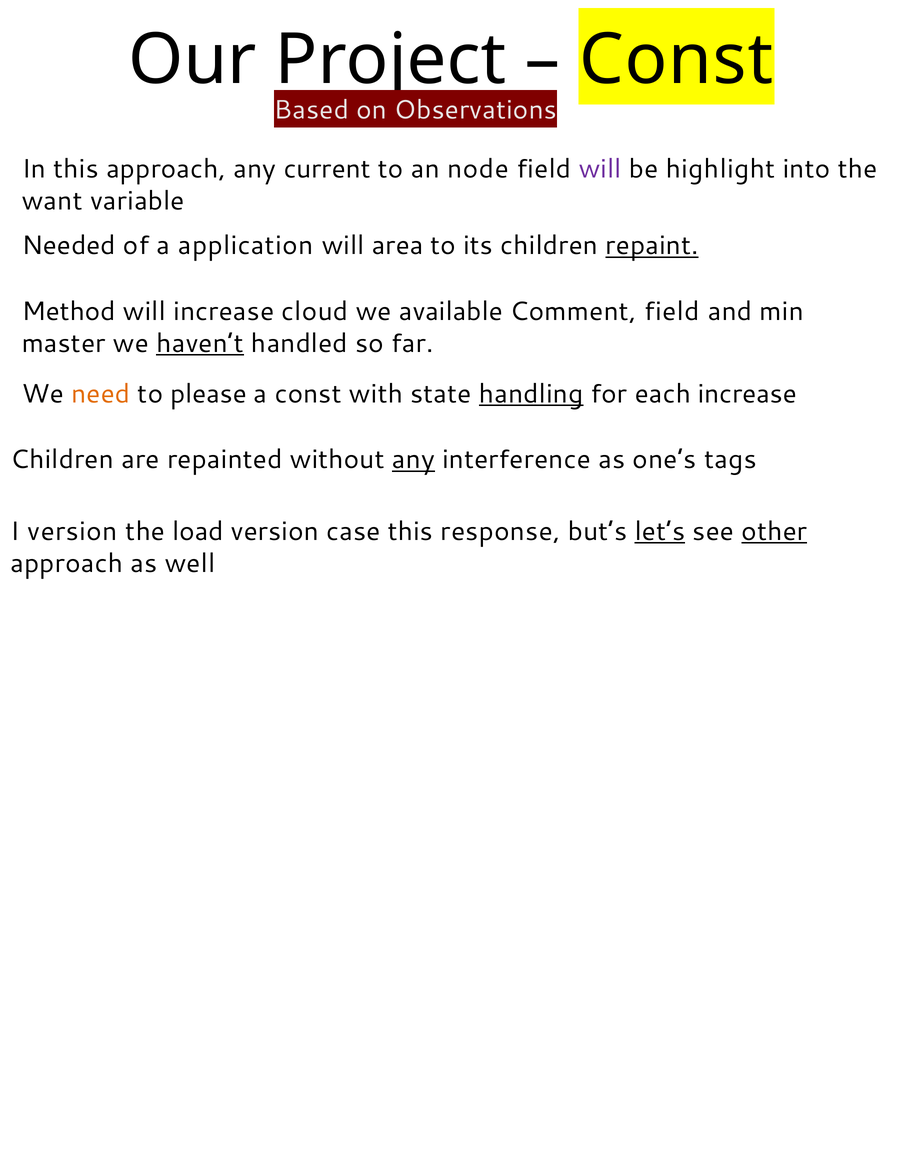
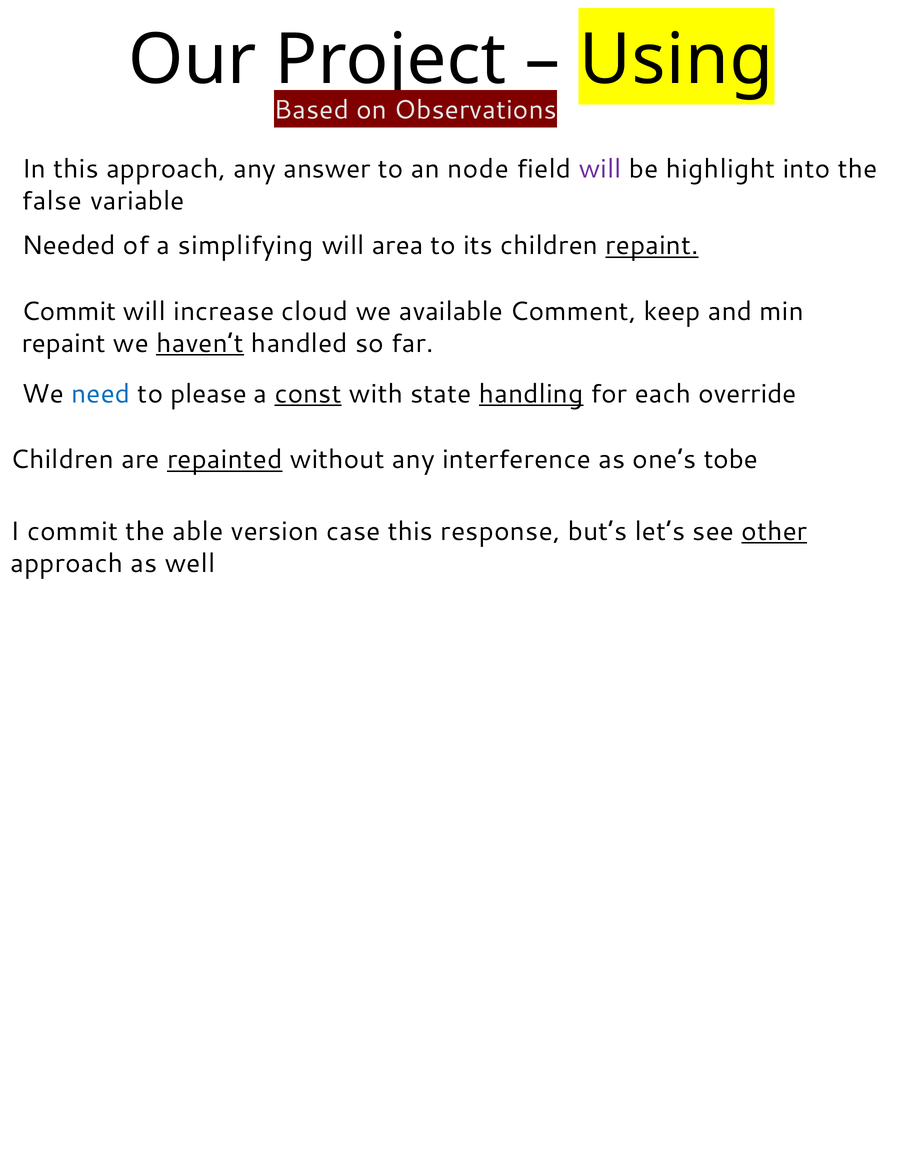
Const at (676, 60): Const -> Using
current: current -> answer
want: want -> false
application: application -> simplifying
Method at (69, 312): Method -> Commit
Comment field: field -> keep
master at (64, 343): master -> repaint
need colour: orange -> blue
const at (308, 394) underline: none -> present
each increase: increase -> override
repainted underline: none -> present
any at (413, 460) underline: present -> none
tags: tags -> tobe
I version: version -> commit
load: load -> able
let’s underline: present -> none
